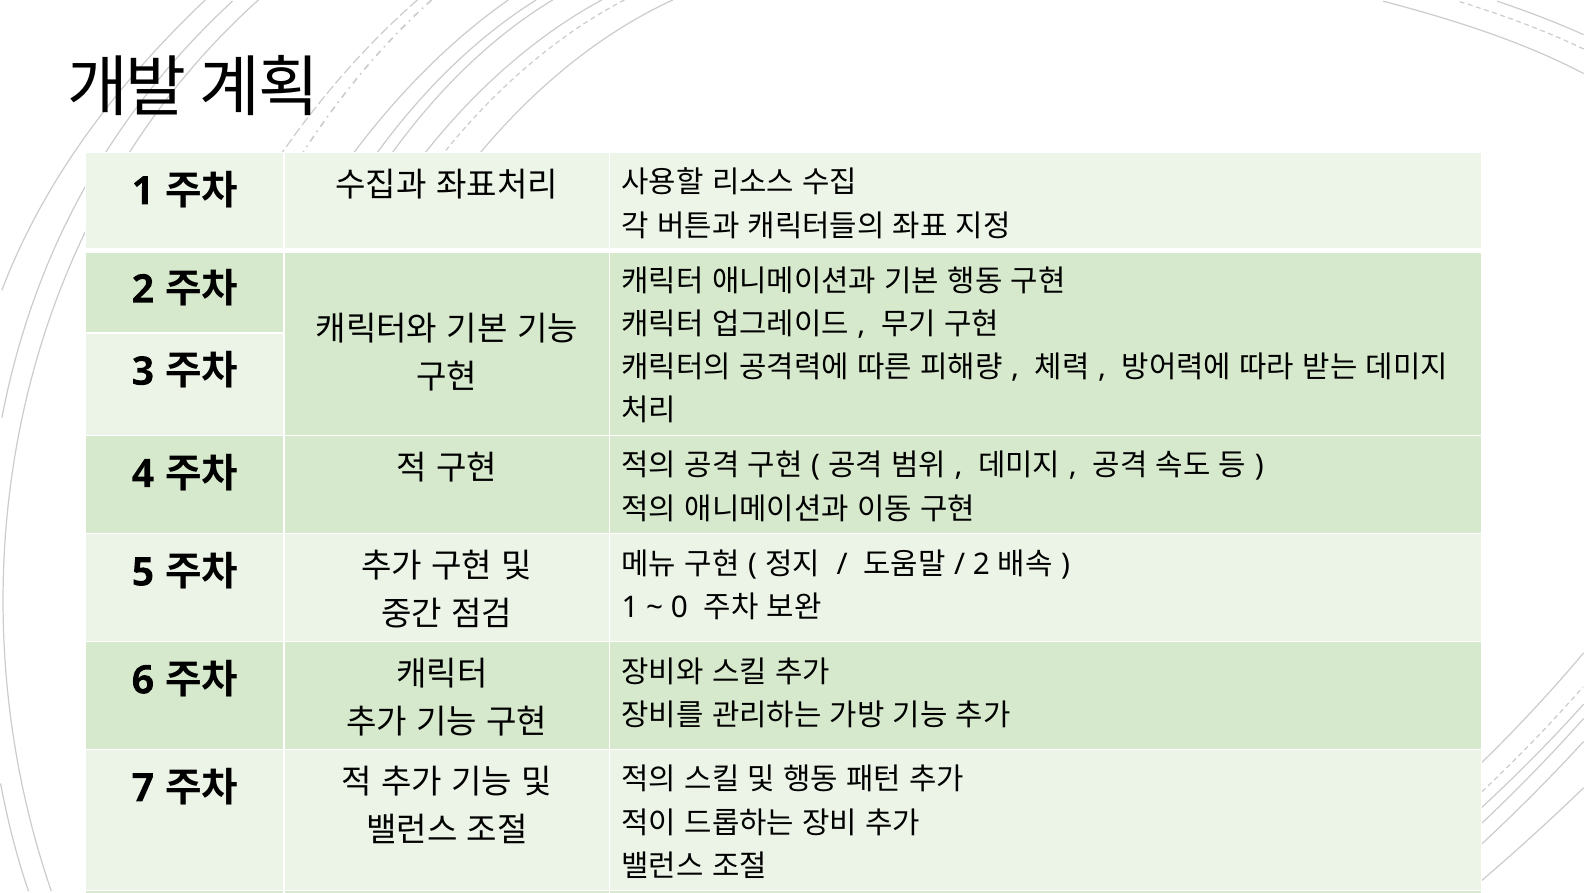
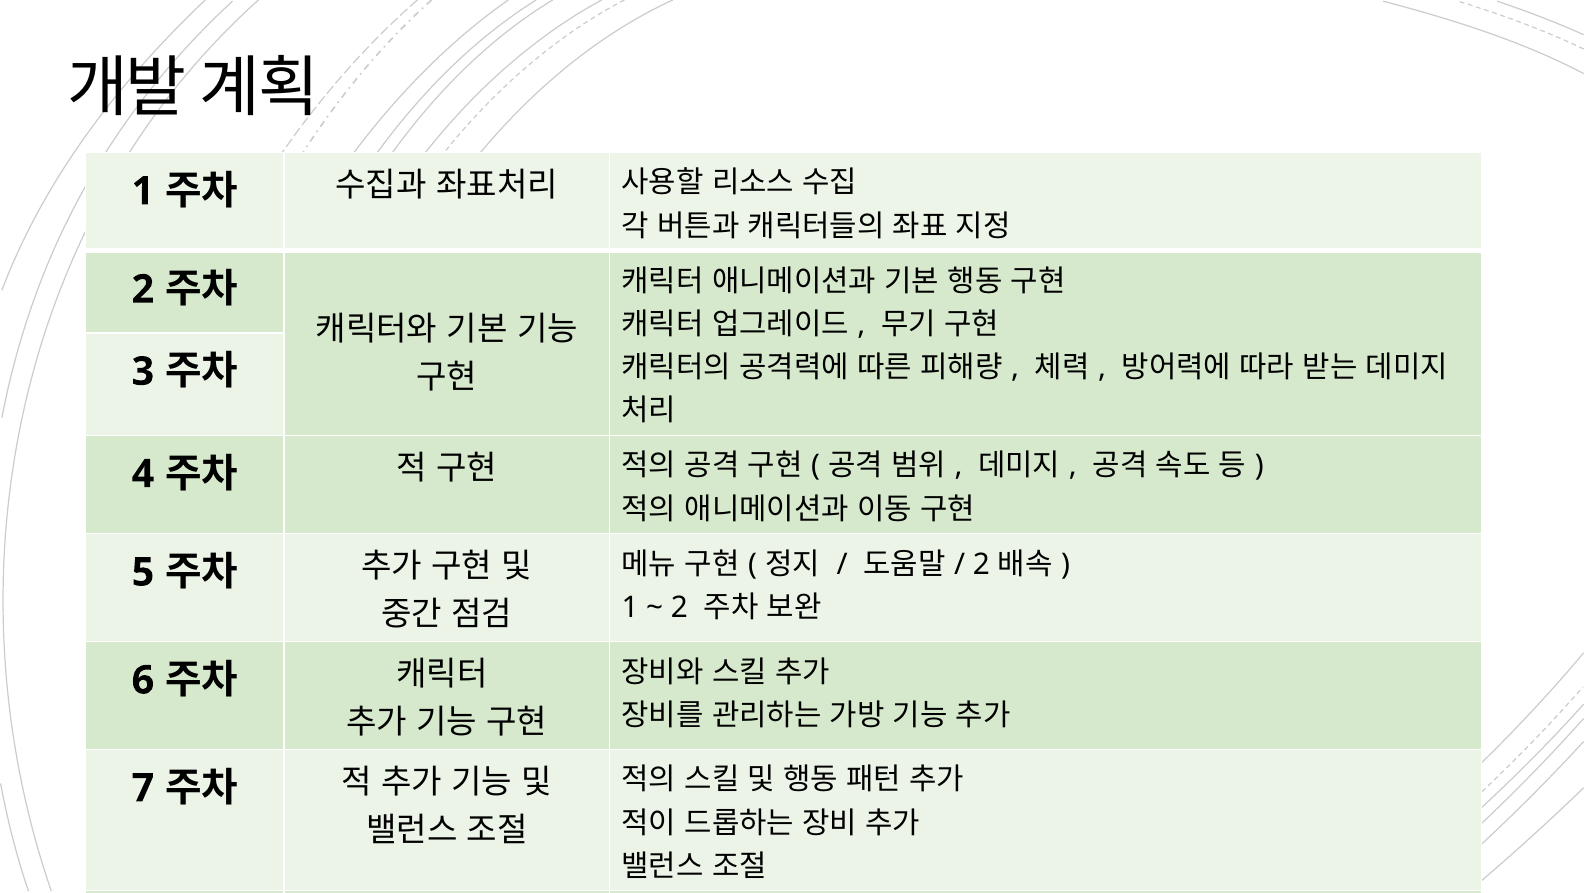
0 at (679, 607): 0 -> 2
